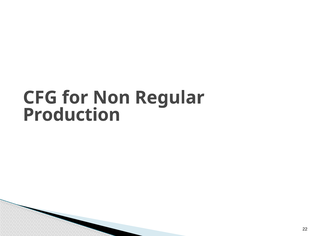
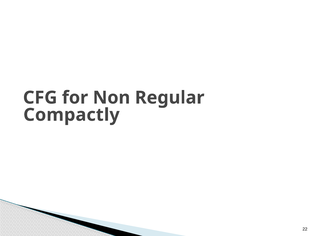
Production: Production -> Compactly
